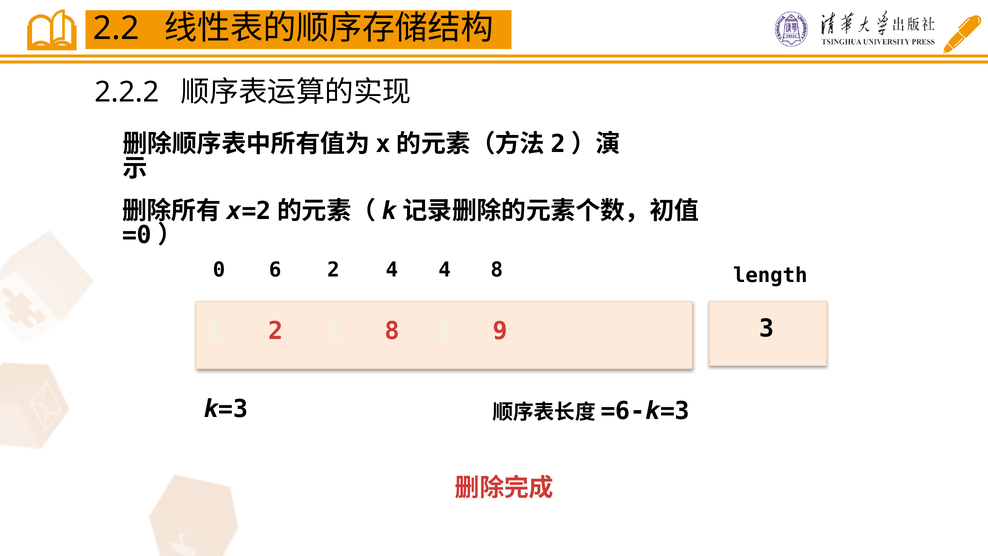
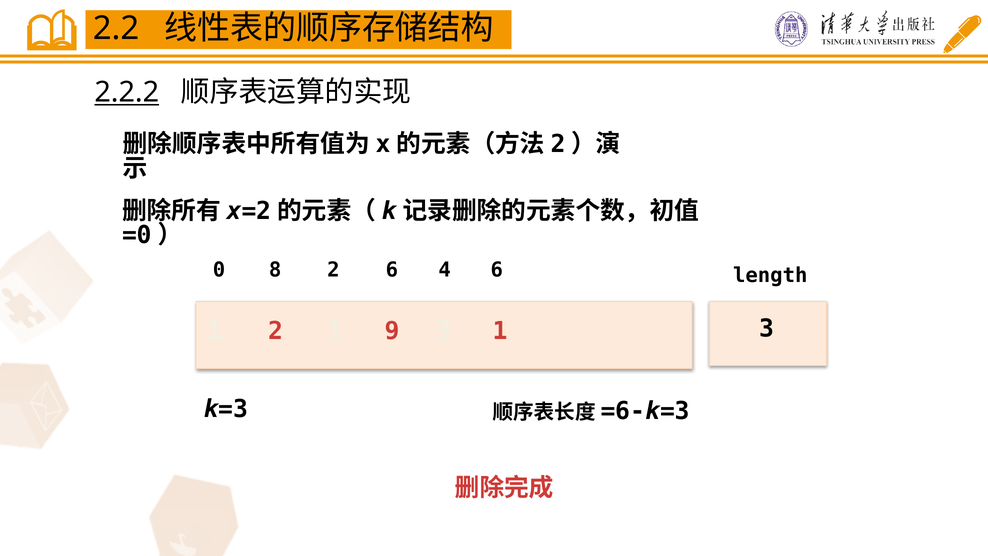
2.2.2 underline: none -> present
0 6: 6 -> 8
2 4: 4 -> 6
4 8: 8 -> 6
2 8: 8 -> 9
3 9: 9 -> 1
